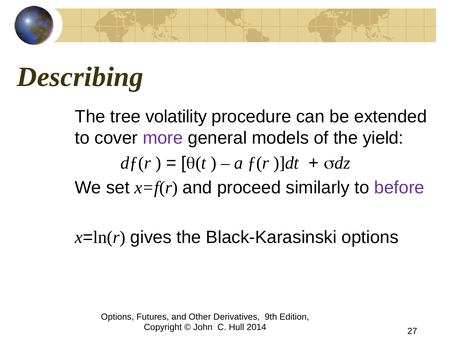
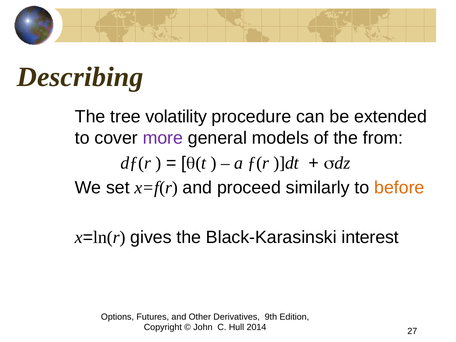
yield: yield -> from
before colour: purple -> orange
Black-Karasinski options: options -> interest
